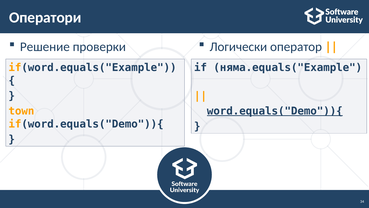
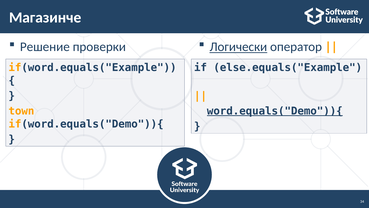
Оператори: Оператори -> Магазинче
Логически underline: none -> present
няма.equals("Example: няма.equals("Example -> else.equals("Example
